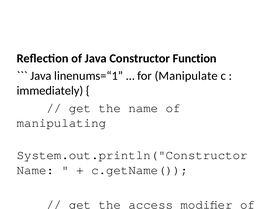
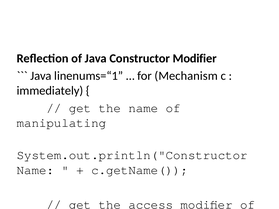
Constructor Function: Function -> Modifier
Manipulate: Manipulate -> Mechanism
